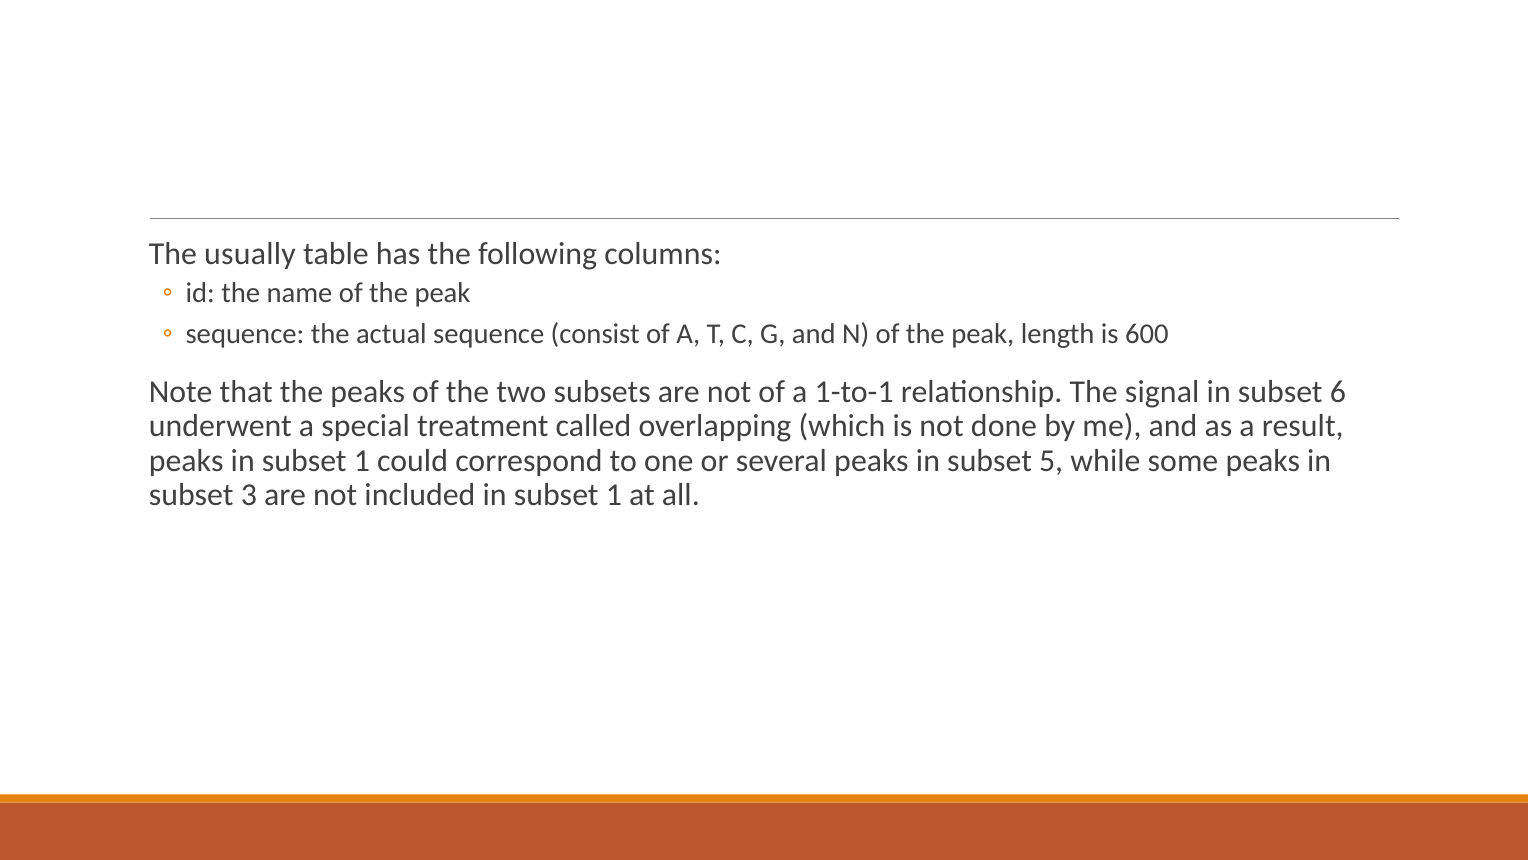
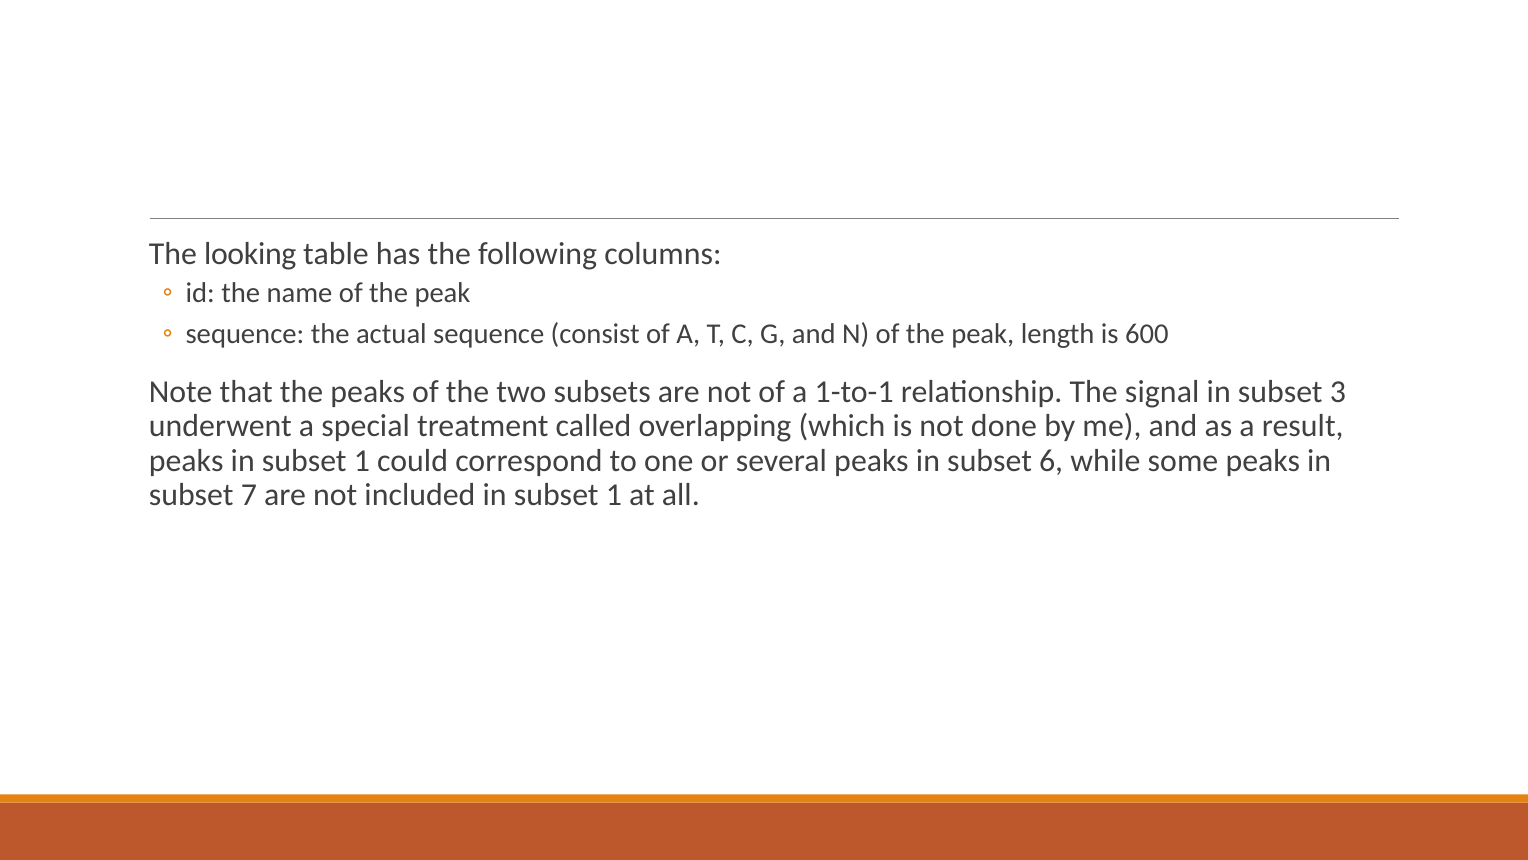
usually: usually -> looking
6: 6 -> 3
5: 5 -> 6
3: 3 -> 7
